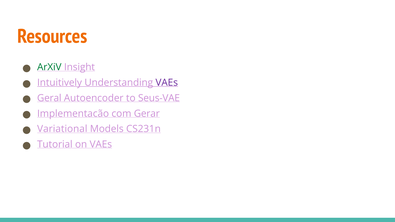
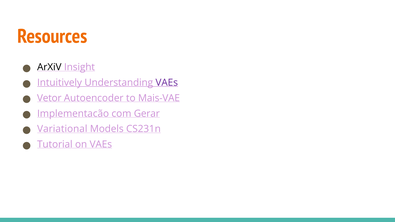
ArXiV colour: green -> black
Geral: Geral -> Vetor
Seus-VAE: Seus-VAE -> Mais-VAE
